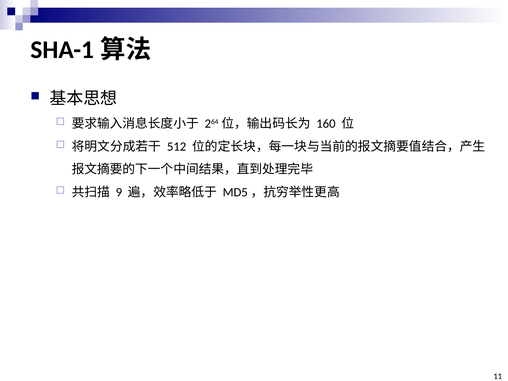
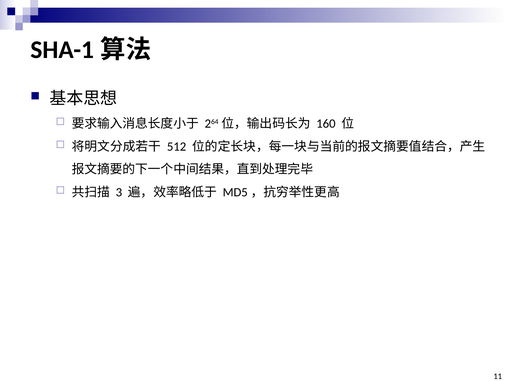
9: 9 -> 3
